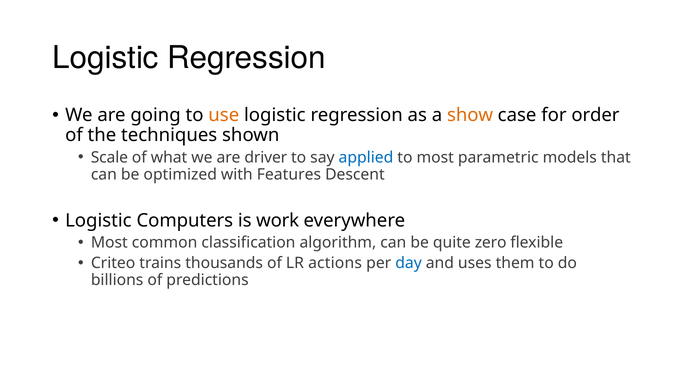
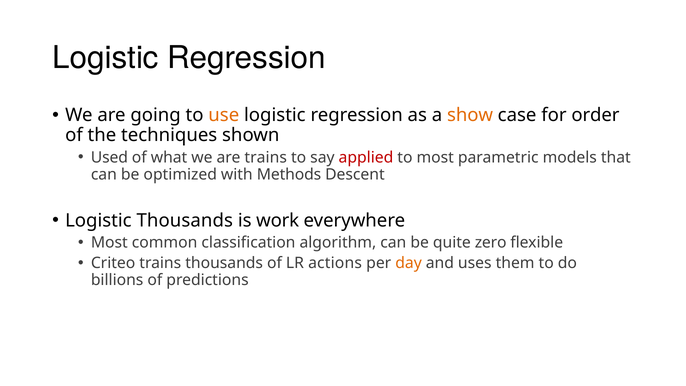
Scale: Scale -> Used
are driver: driver -> trains
applied colour: blue -> red
Features: Features -> Methods
Logistic Computers: Computers -> Thousands
day colour: blue -> orange
